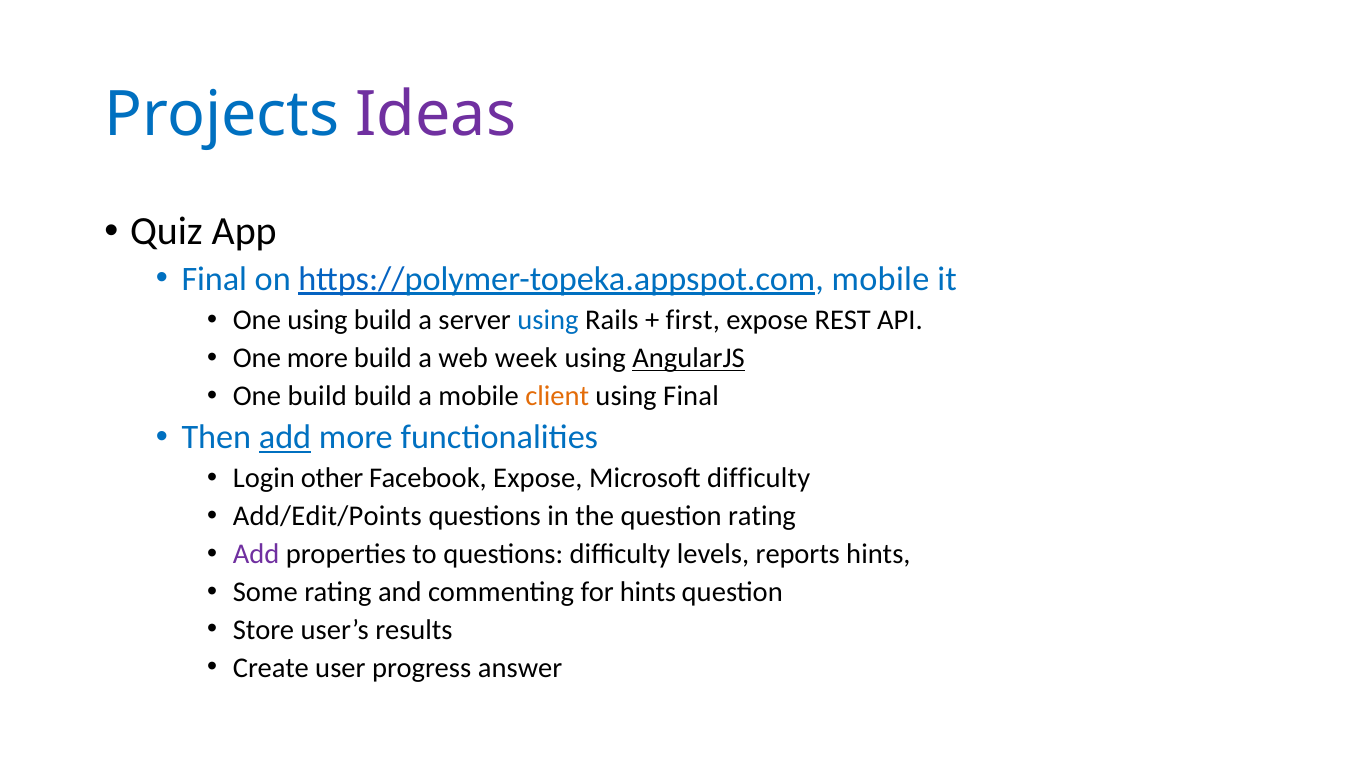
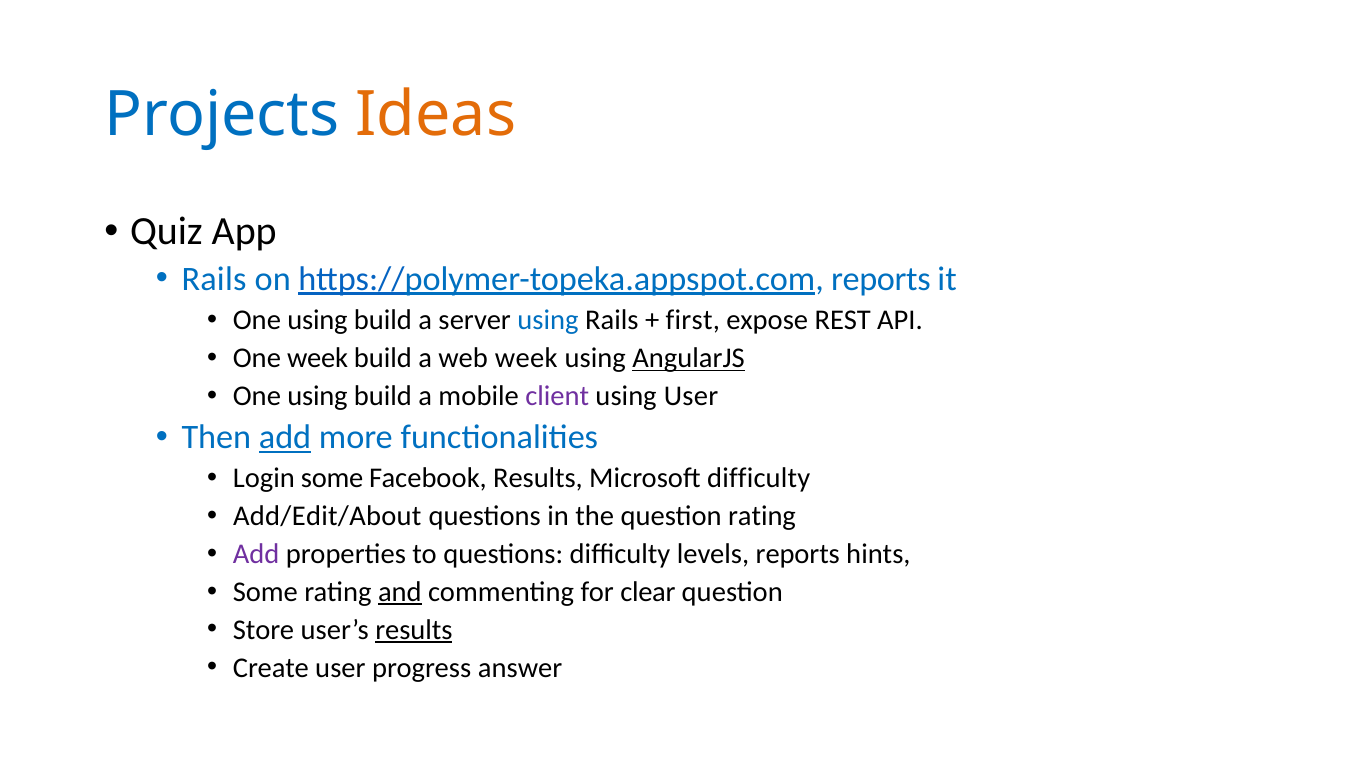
Ideas colour: purple -> orange
Final at (214, 279): Final -> Rails
https://polymer-topeka.appspot.com mobile: mobile -> reports
One more: more -> week
build at (317, 396): build -> using
client colour: orange -> purple
using Final: Final -> User
Login other: other -> some
Facebook Expose: Expose -> Results
Add/Edit/Points: Add/Edit/Points -> Add/Edit/About
and underline: none -> present
for hints: hints -> clear
results at (414, 630) underline: none -> present
